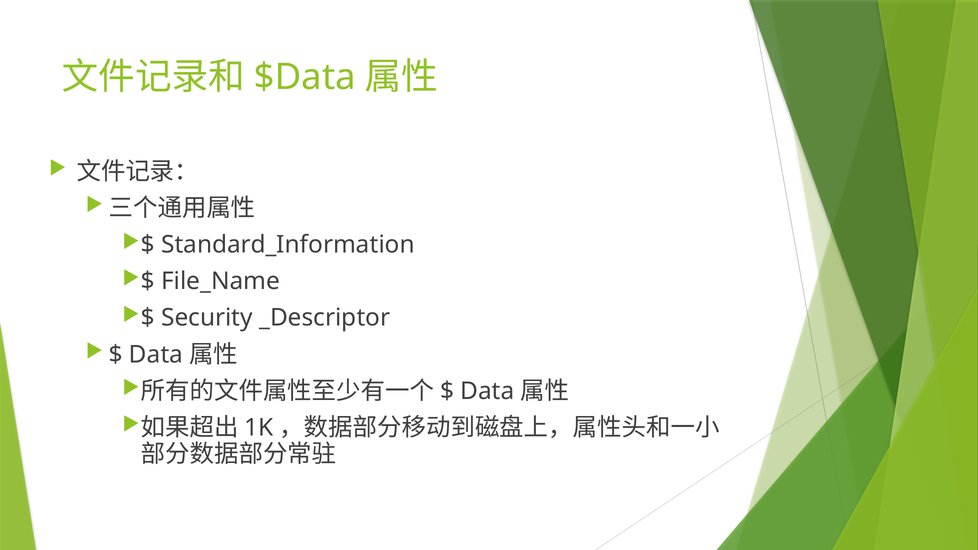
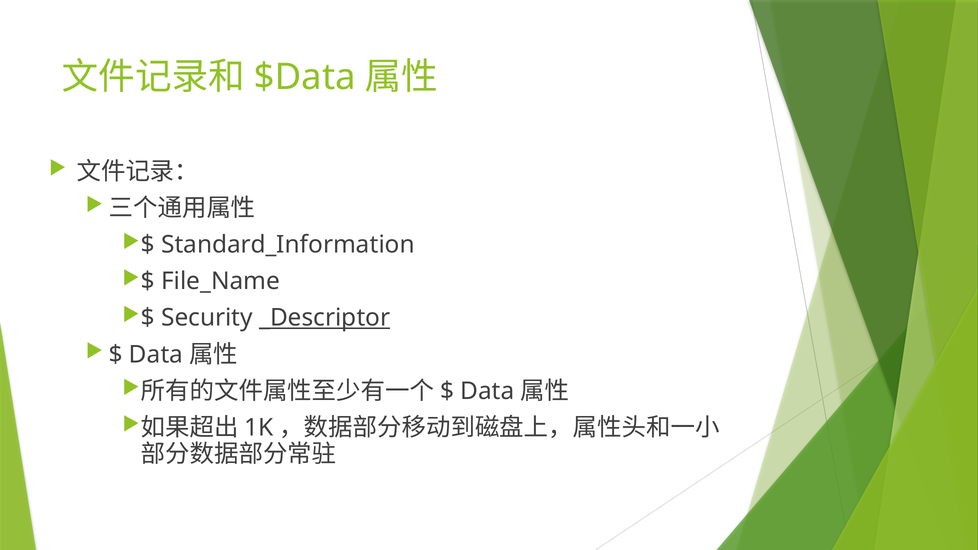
_Descriptor underline: none -> present
